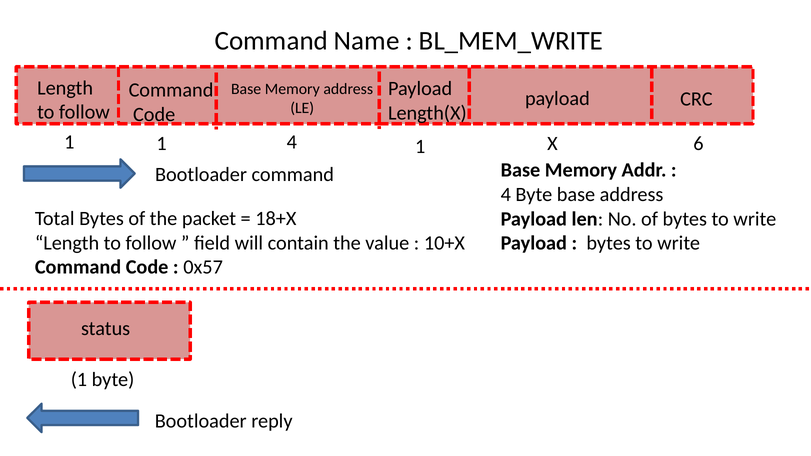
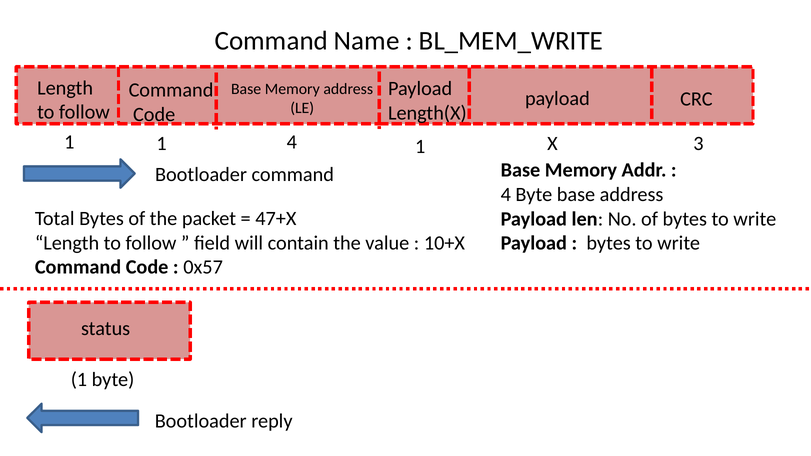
6: 6 -> 3
18+X: 18+X -> 47+X
